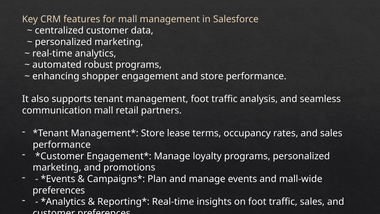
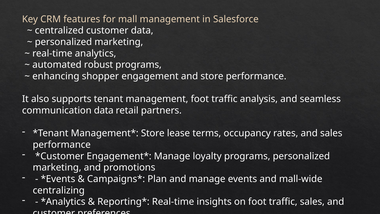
communication mall: mall -> data
preferences at (59, 190): preferences -> centralizing
